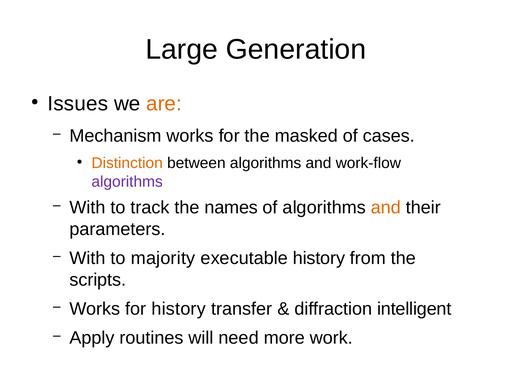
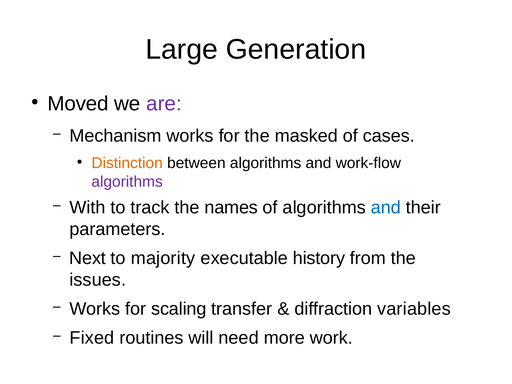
Issues: Issues -> Moved
are colour: orange -> purple
and at (386, 208) colour: orange -> blue
With at (88, 258): With -> Next
scripts: scripts -> issues
for history: history -> scaling
intelligent: intelligent -> variables
Apply: Apply -> Fixed
